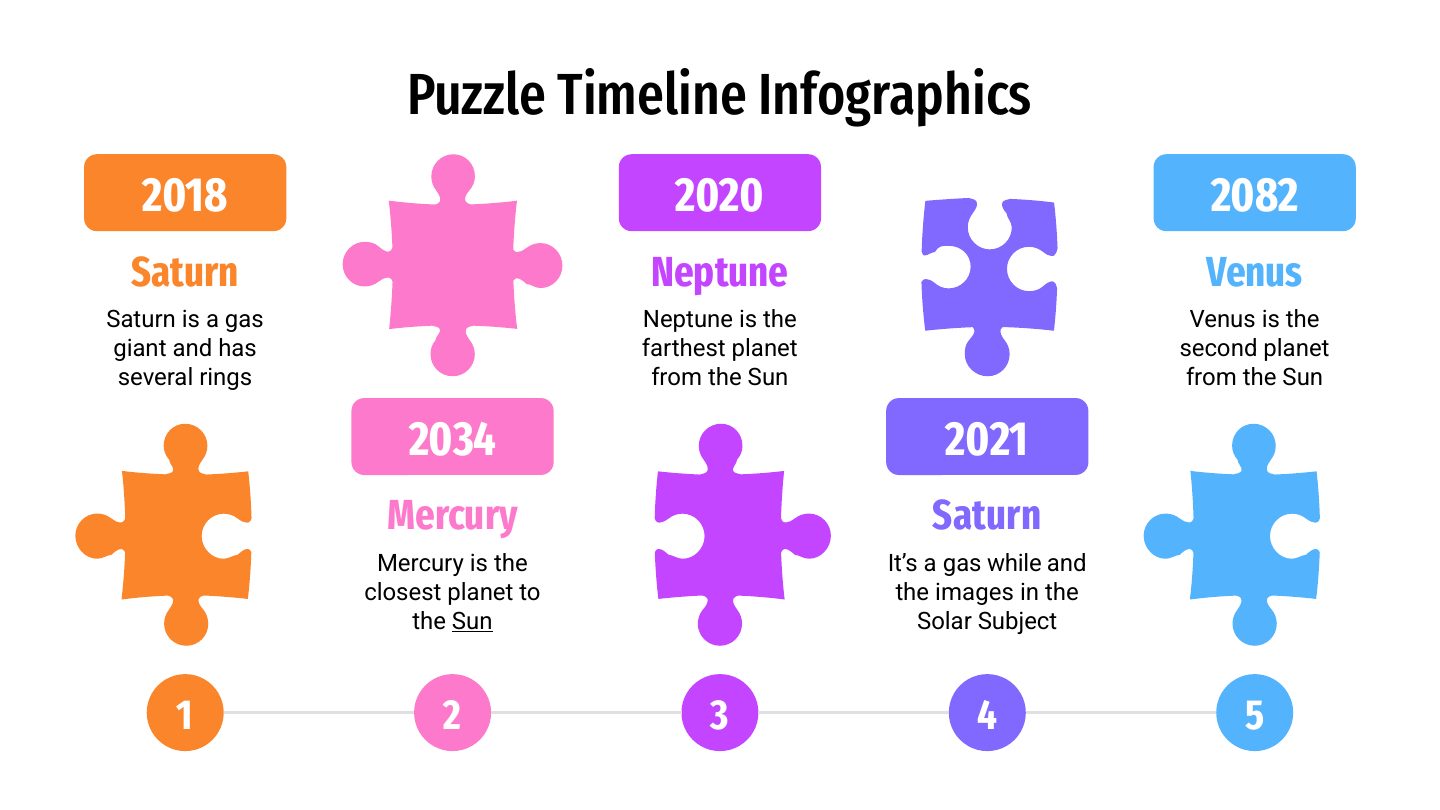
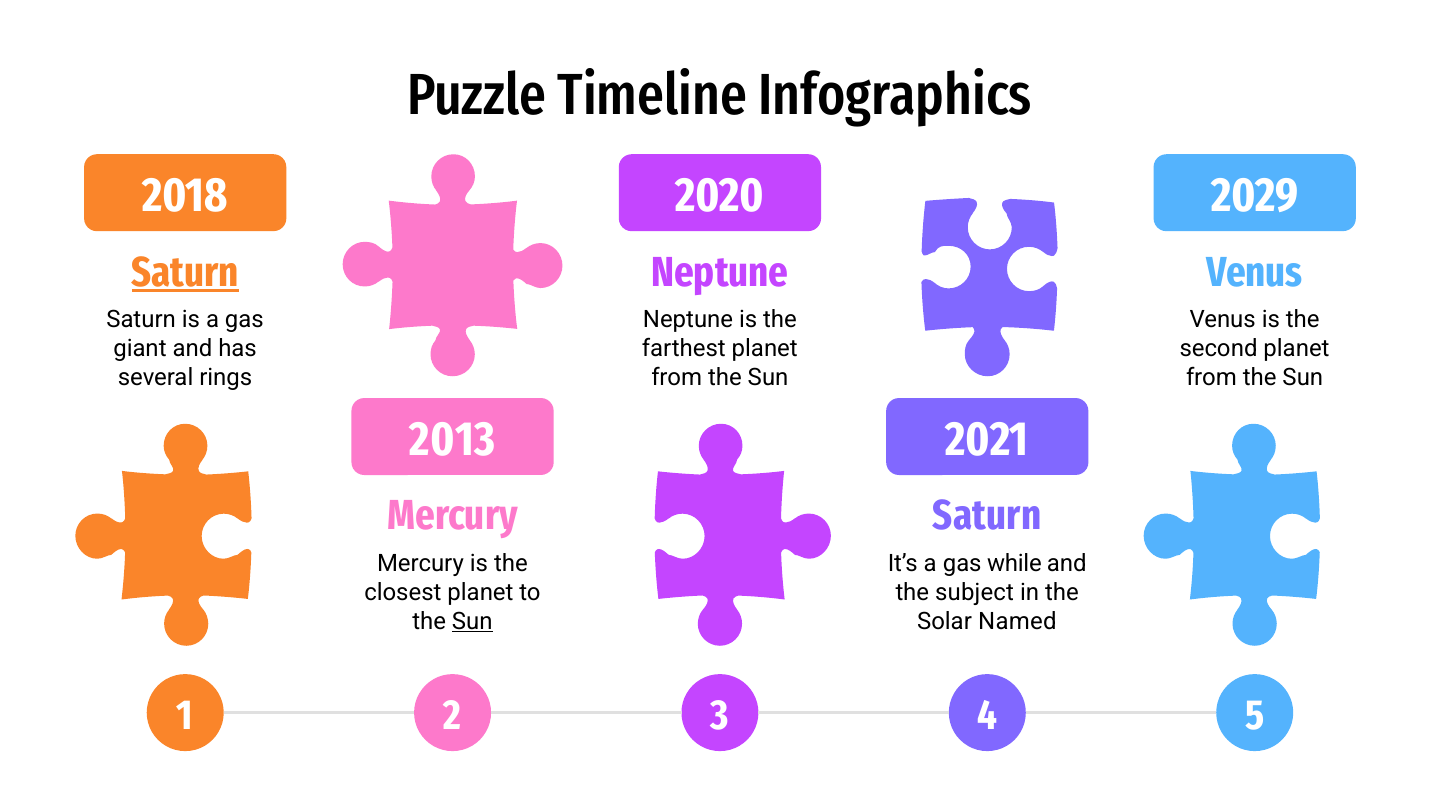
2082: 2082 -> 2029
Saturn at (185, 272) underline: none -> present
2034: 2034 -> 2013
images: images -> subject
Subject: Subject -> Named
